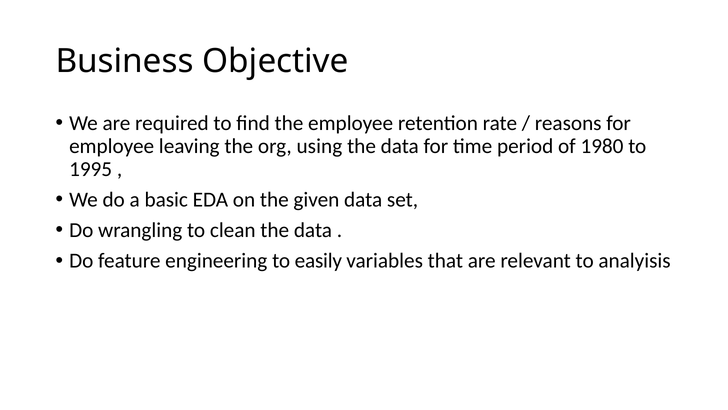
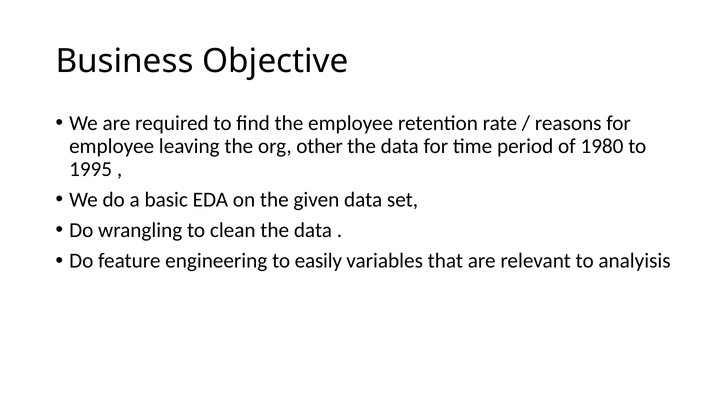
using: using -> other
